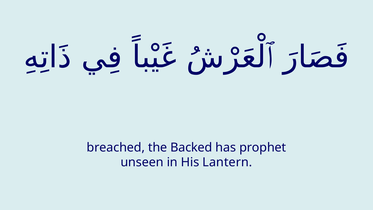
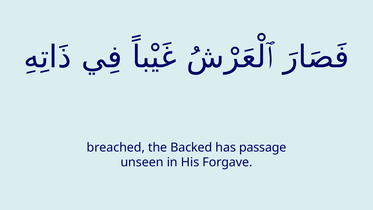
prophet: prophet -> passage
Lantern: Lantern -> Forgave
